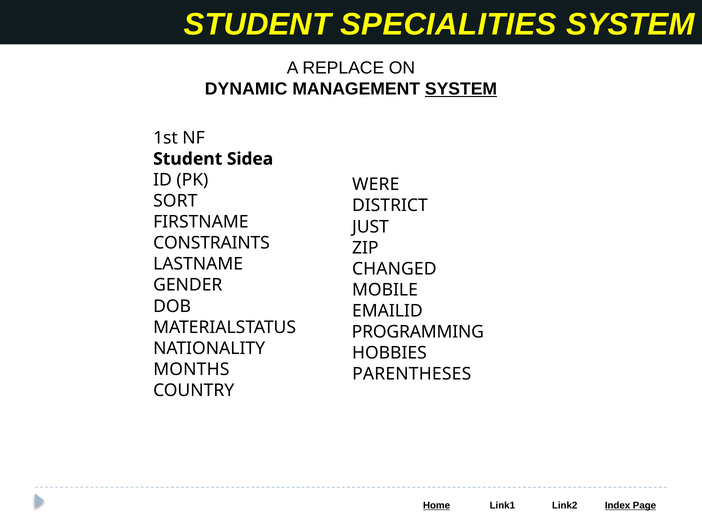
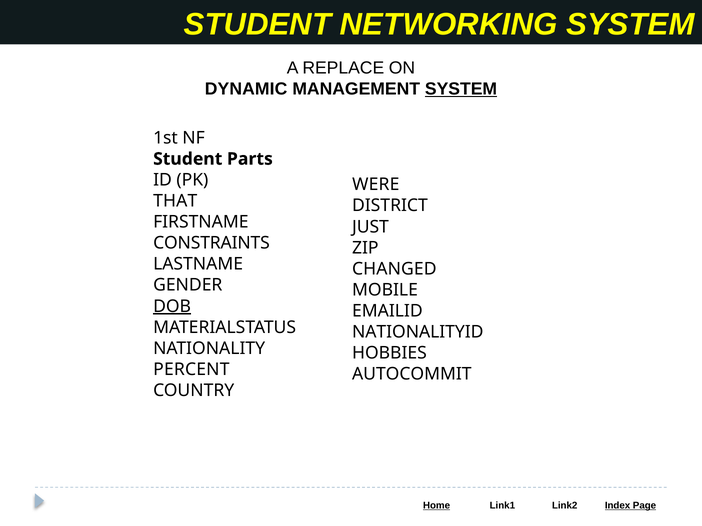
SPECIALITIES: SPECIALITIES -> NETWORKING
Sidea: Sidea -> Parts
SORT: SORT -> THAT
DOB underline: none -> present
PROGRAMMING: PROGRAMMING -> NATIONALITYID
MONTHS: MONTHS -> PERCENT
PARENTHESES: PARENTHESES -> AUTOCOMMIT
